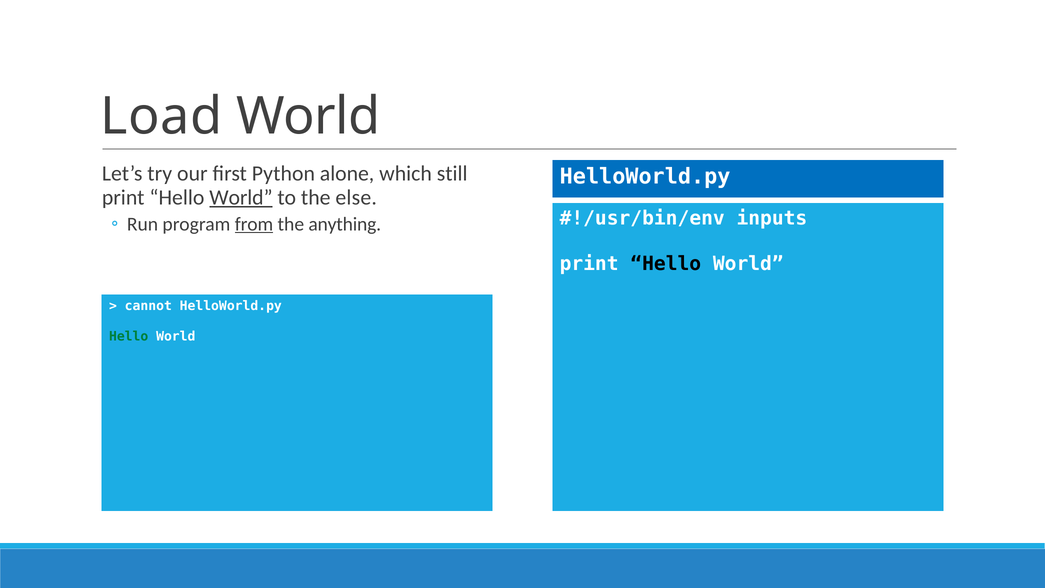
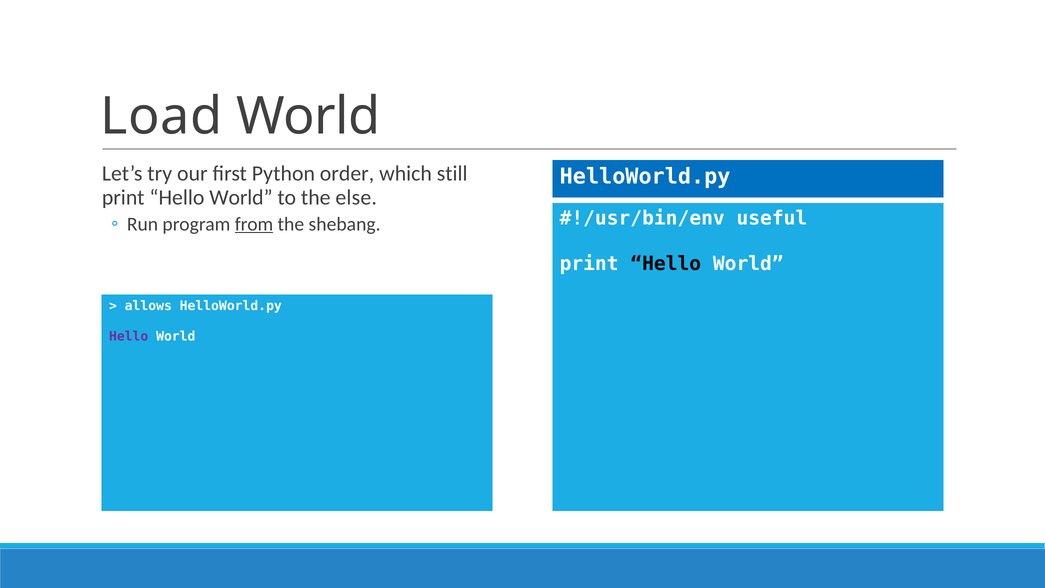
alone: alone -> order
World at (241, 197) underline: present -> none
anything: anything -> shebang
inputs: inputs -> useful
cannot: cannot -> allows
Hello at (129, 336) colour: green -> purple
